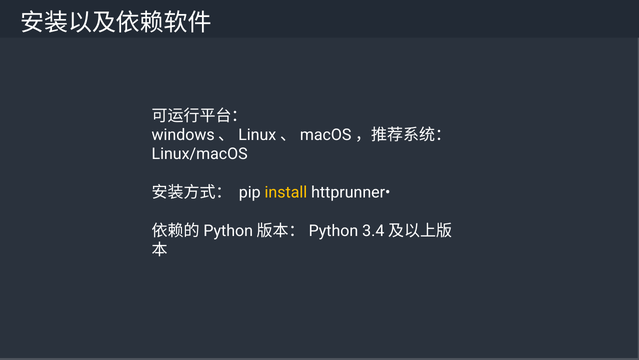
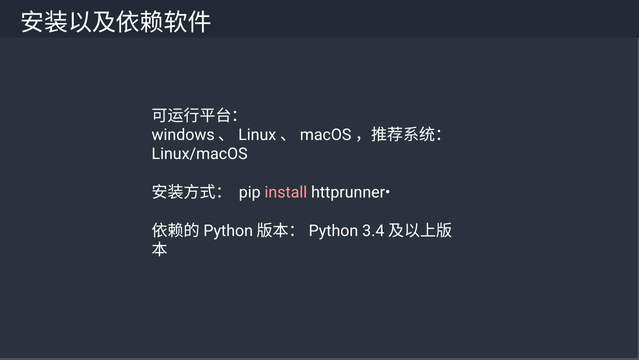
install colour: yellow -> pink
